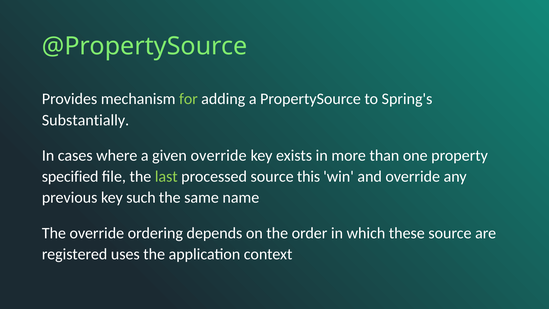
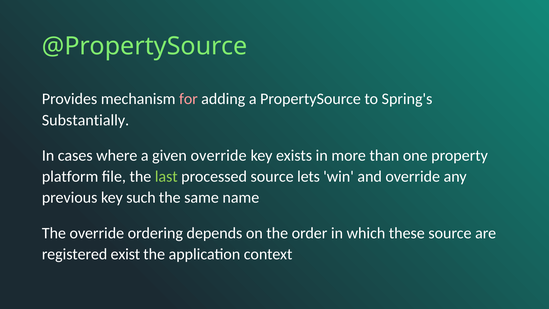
for colour: light green -> pink
specified: specified -> platform
this: this -> lets
uses: uses -> exist
